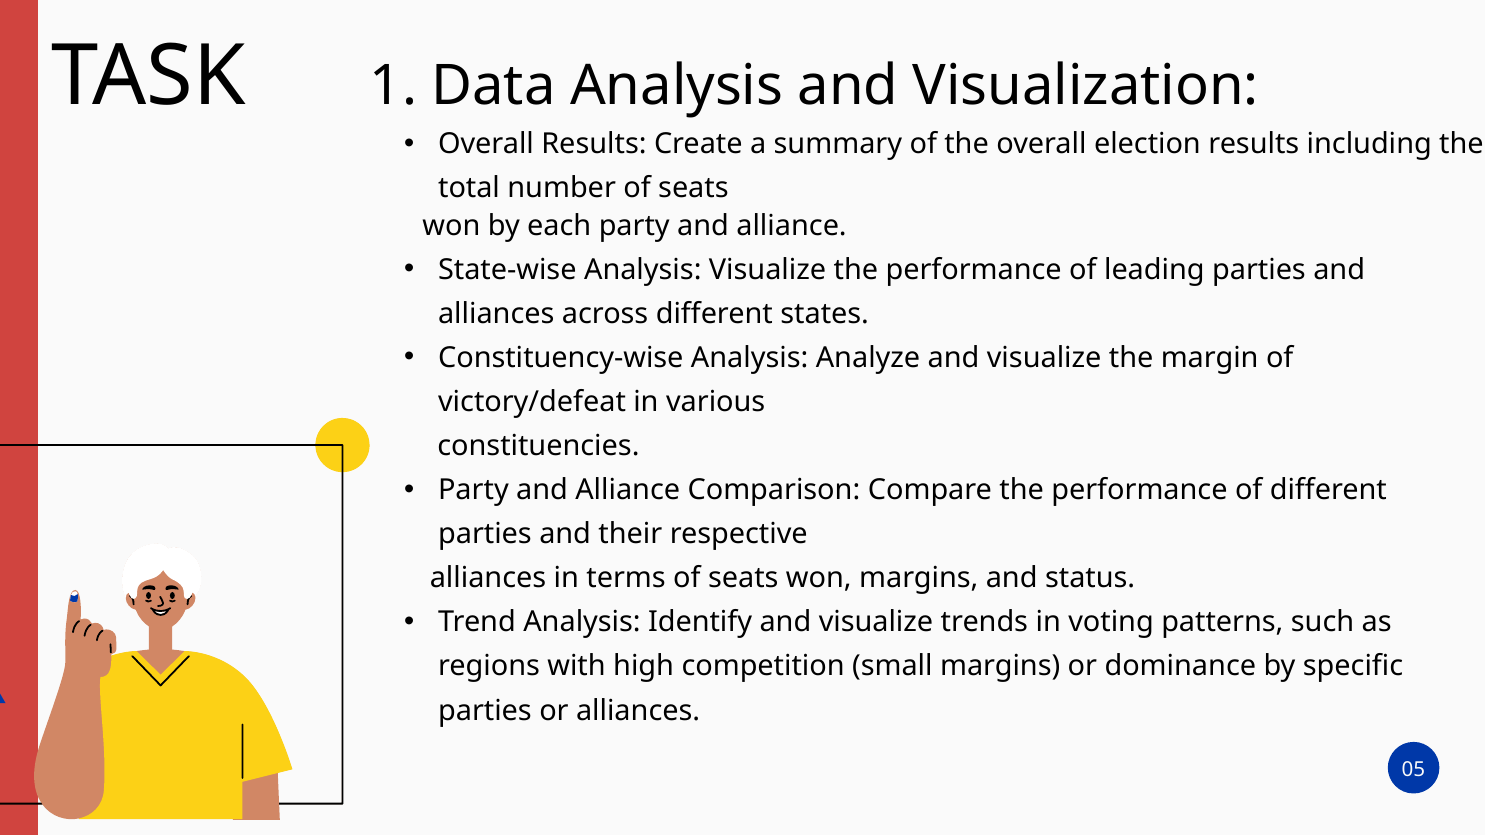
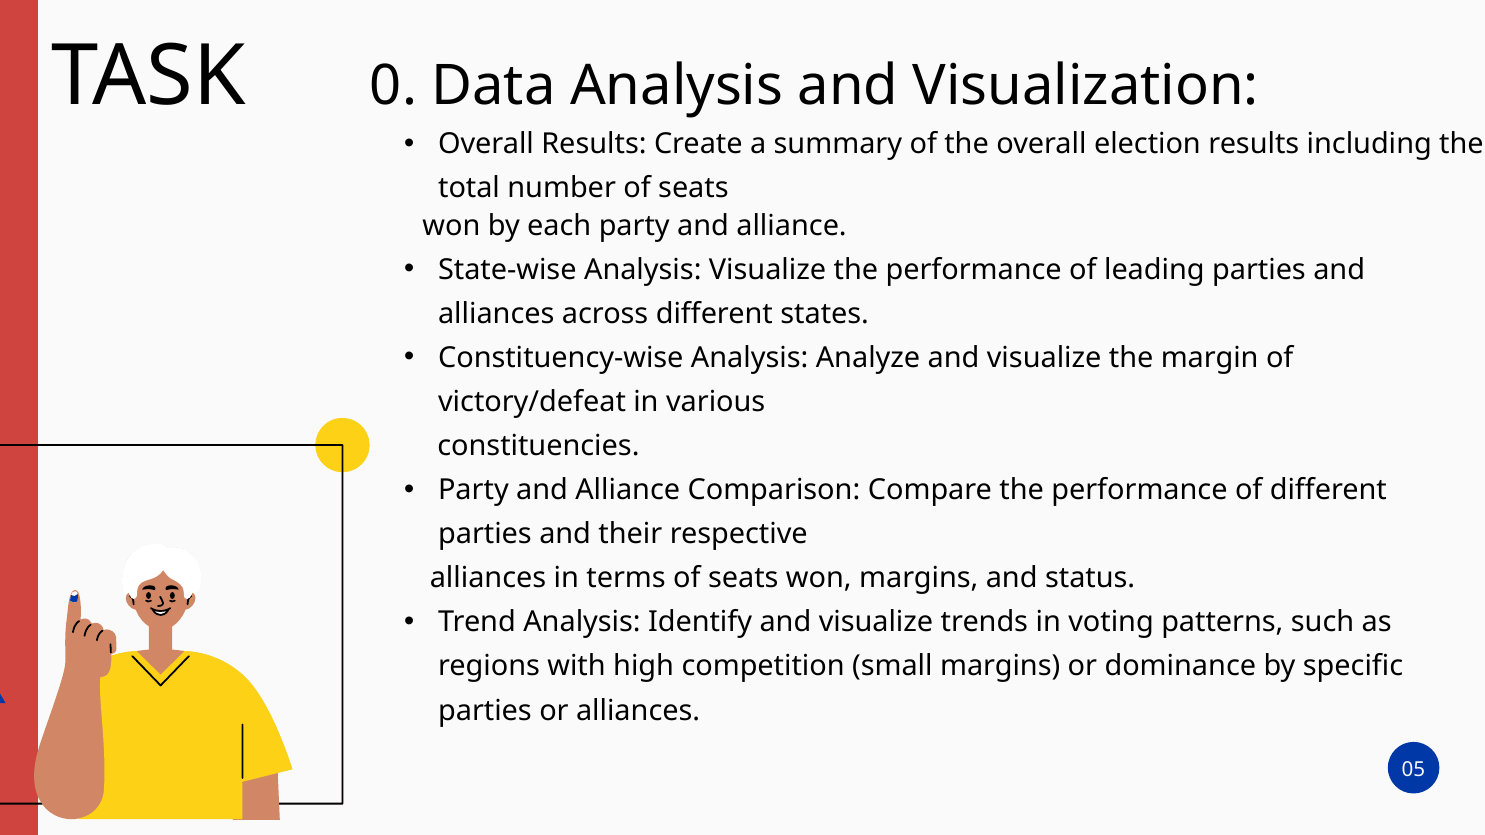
1: 1 -> 0
